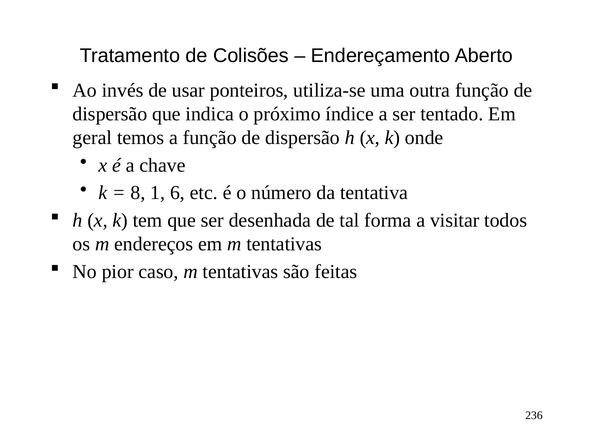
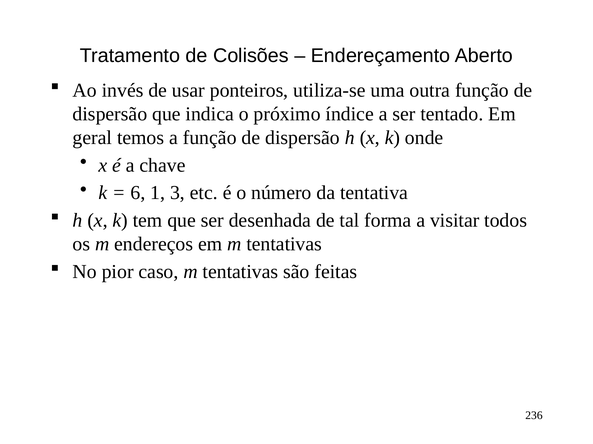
8: 8 -> 6
6: 6 -> 3
